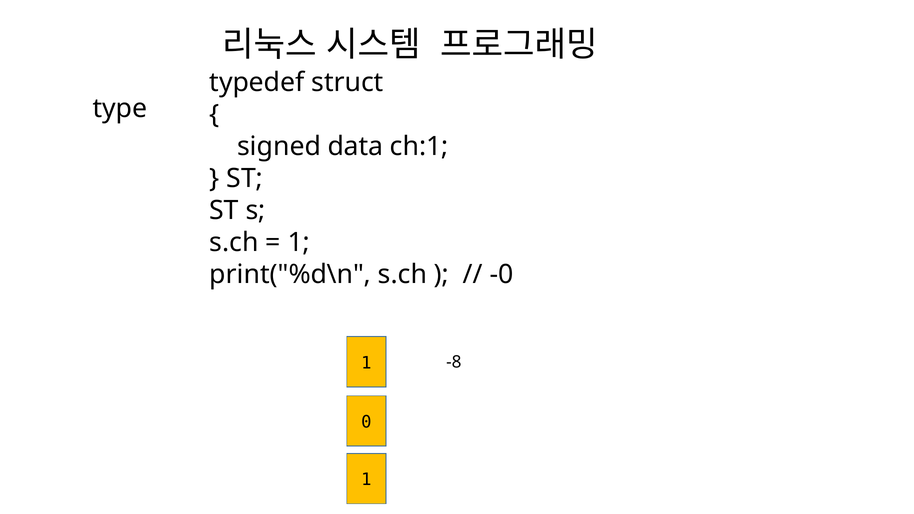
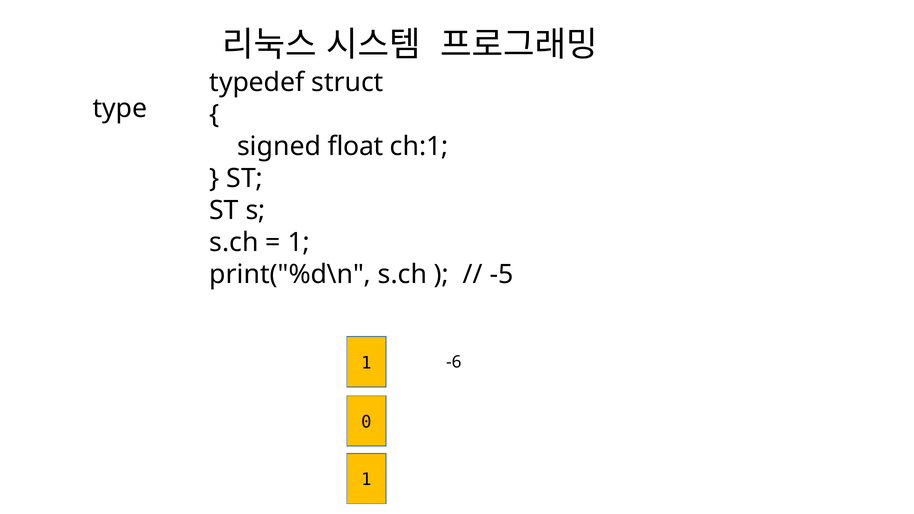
data: data -> float
-0: -0 -> -5
-8: -8 -> -6
